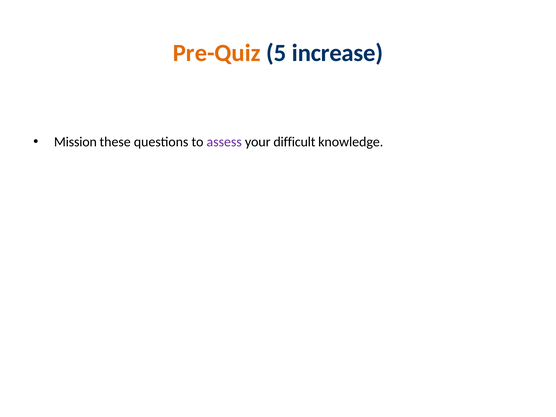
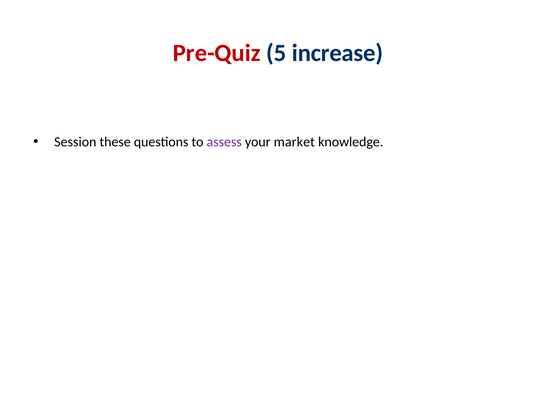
Pre-Quiz colour: orange -> red
Mission: Mission -> Session
difficult: difficult -> market
